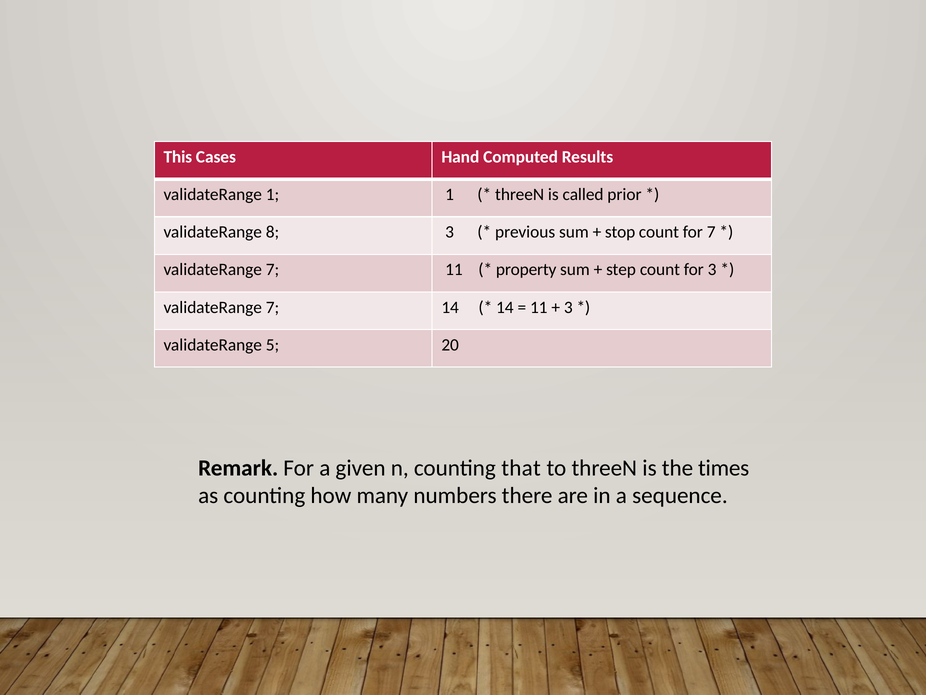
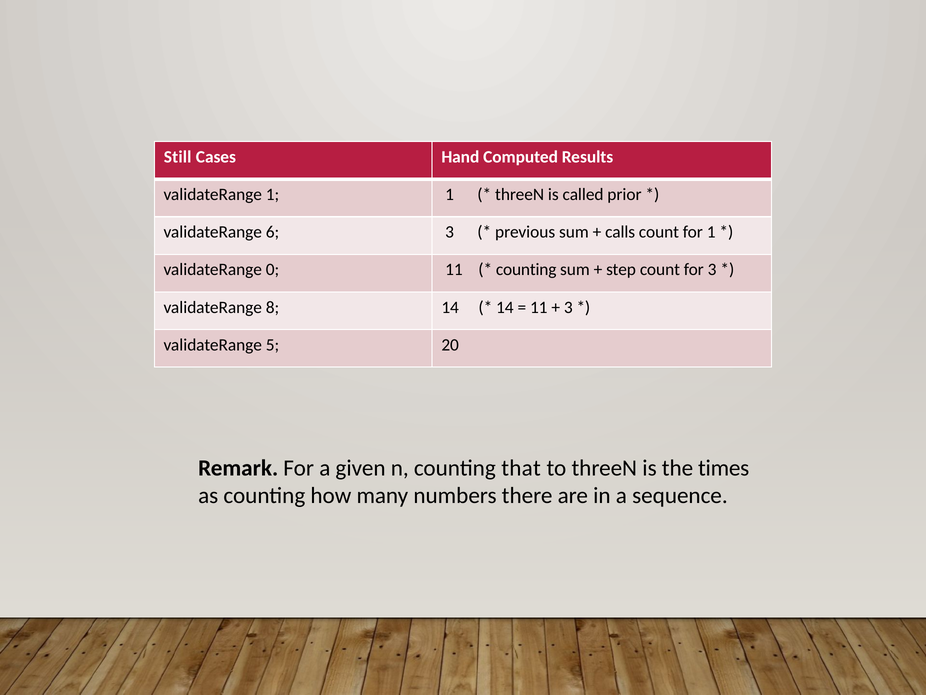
This: This -> Still
8: 8 -> 6
stop: stop -> calls
for 7: 7 -> 1
7 at (272, 270): 7 -> 0
property at (526, 270): property -> counting
7 at (272, 307): 7 -> 8
